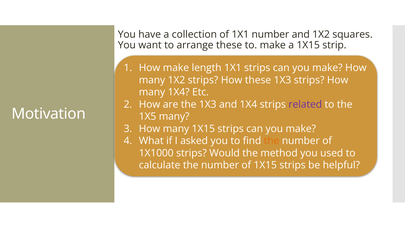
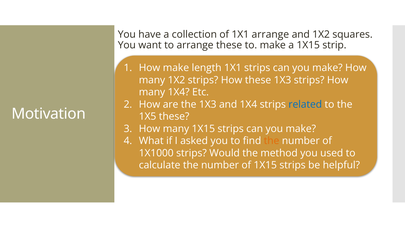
1X1 number: number -> arrange
related colour: purple -> blue
1X5 many: many -> these
